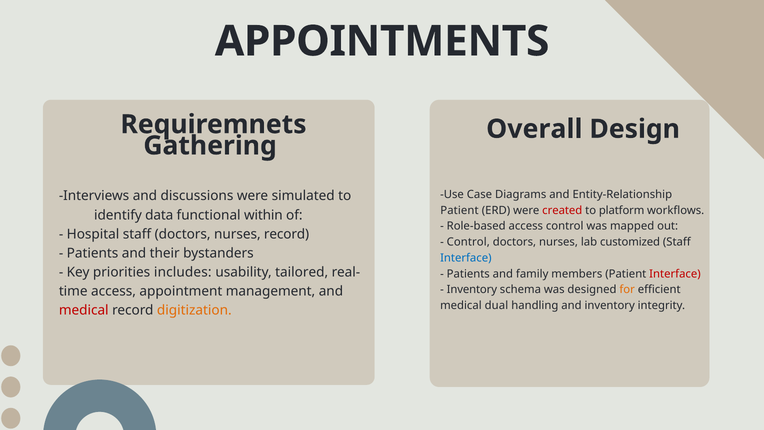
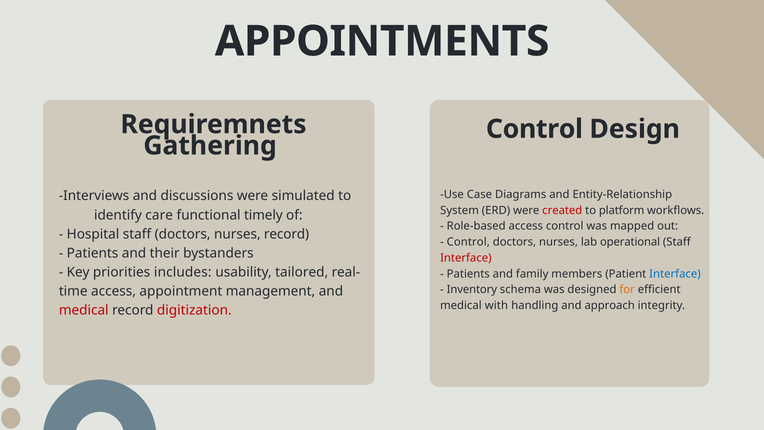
Overall at (534, 129): Overall -> Control
Patient at (459, 210): Patient -> System
data: data -> care
within: within -> timely
customized: customized -> operational
Interface at (466, 258) colour: blue -> red
Interface at (675, 274) colour: red -> blue
dual: dual -> with
and inventory: inventory -> approach
digitization colour: orange -> red
